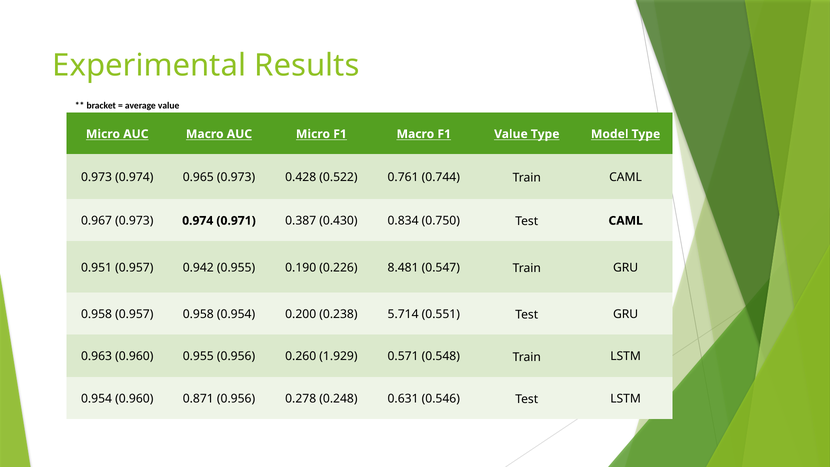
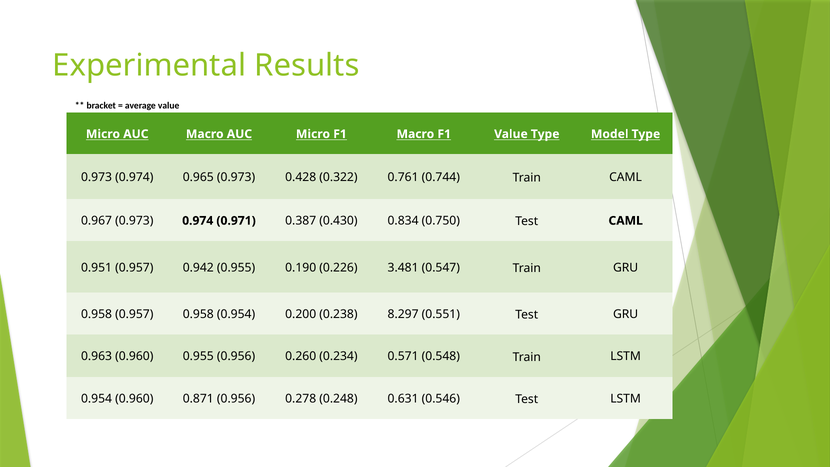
0.522: 0.522 -> 0.322
8.481: 8.481 -> 3.481
5.714: 5.714 -> 8.297
1.929: 1.929 -> 0.234
